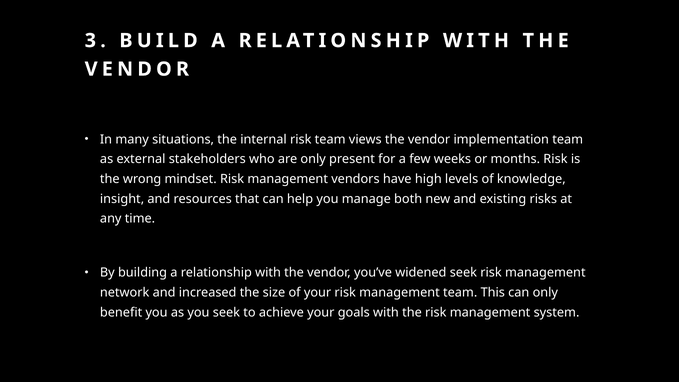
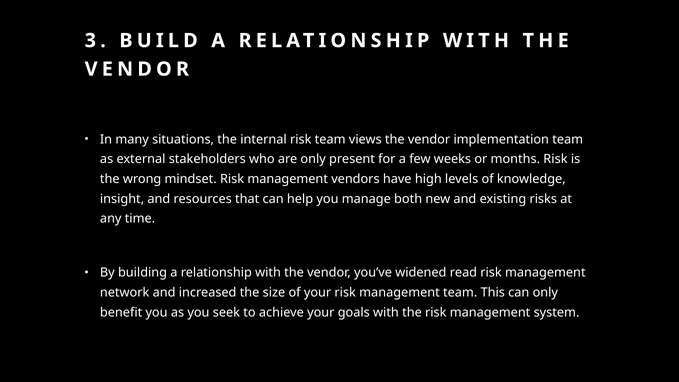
widened seek: seek -> read
